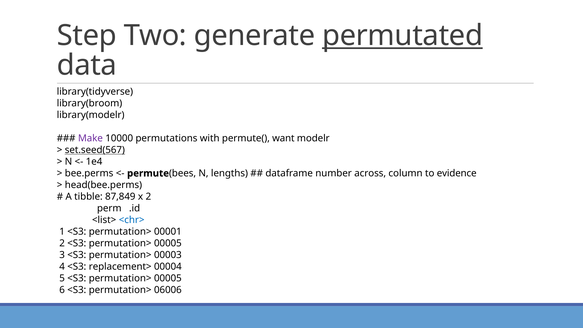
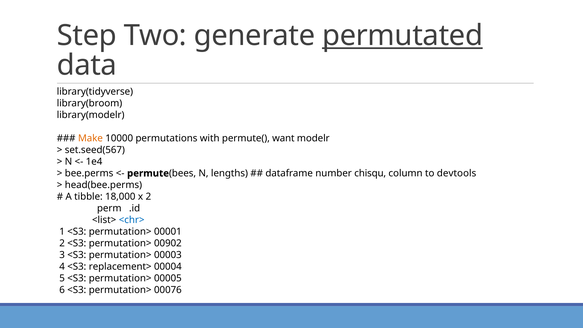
Make colour: purple -> orange
set.seed(567 underline: present -> none
across: across -> chisqu
evidence: evidence -> devtools
87,849: 87,849 -> 18,000
2 <S3 permutation> 00005: 00005 -> 00902
06006: 06006 -> 00076
